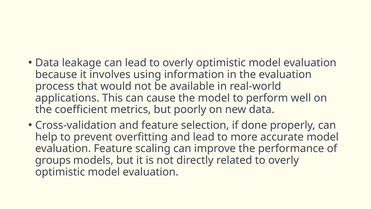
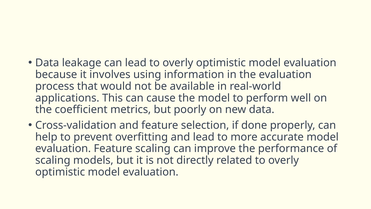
groups at (53, 160): groups -> scaling
